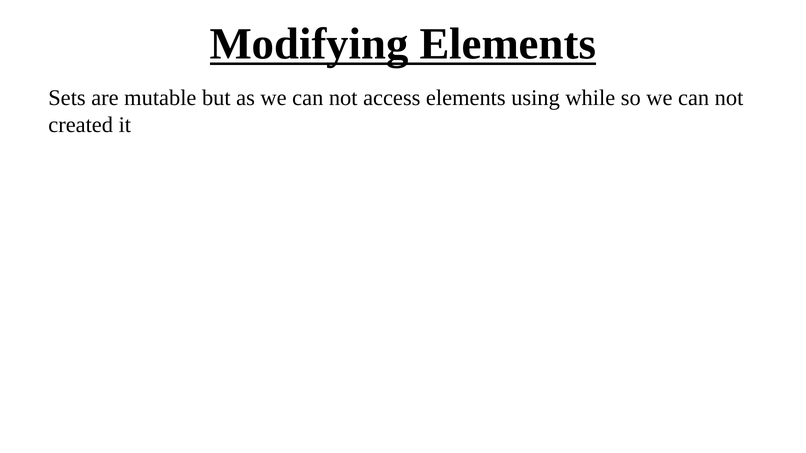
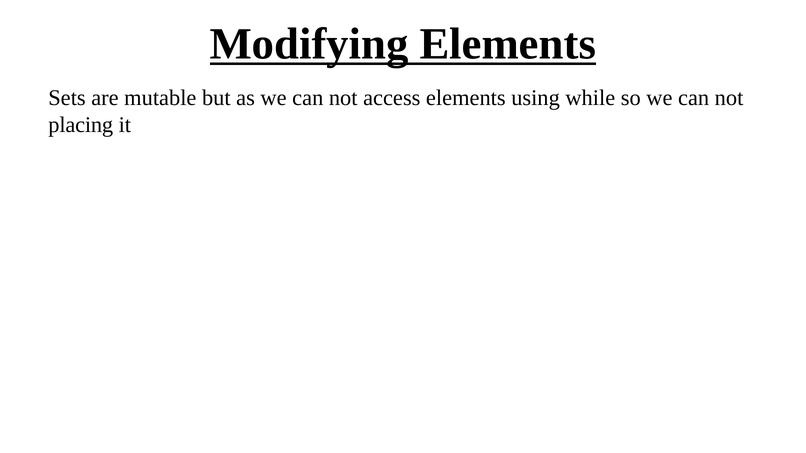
created: created -> placing
